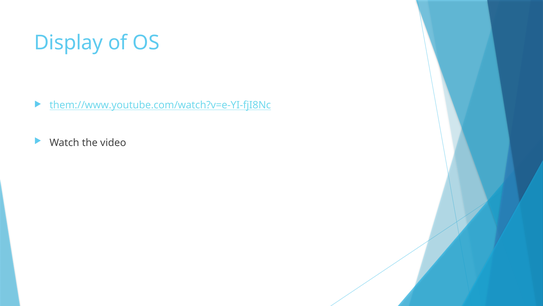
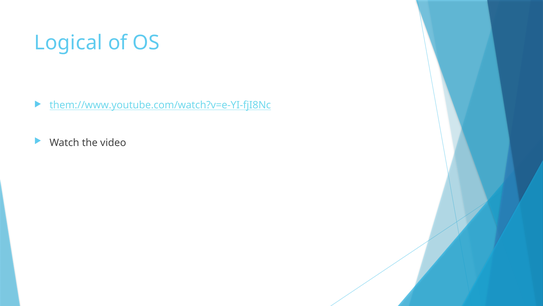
Display: Display -> Logical
